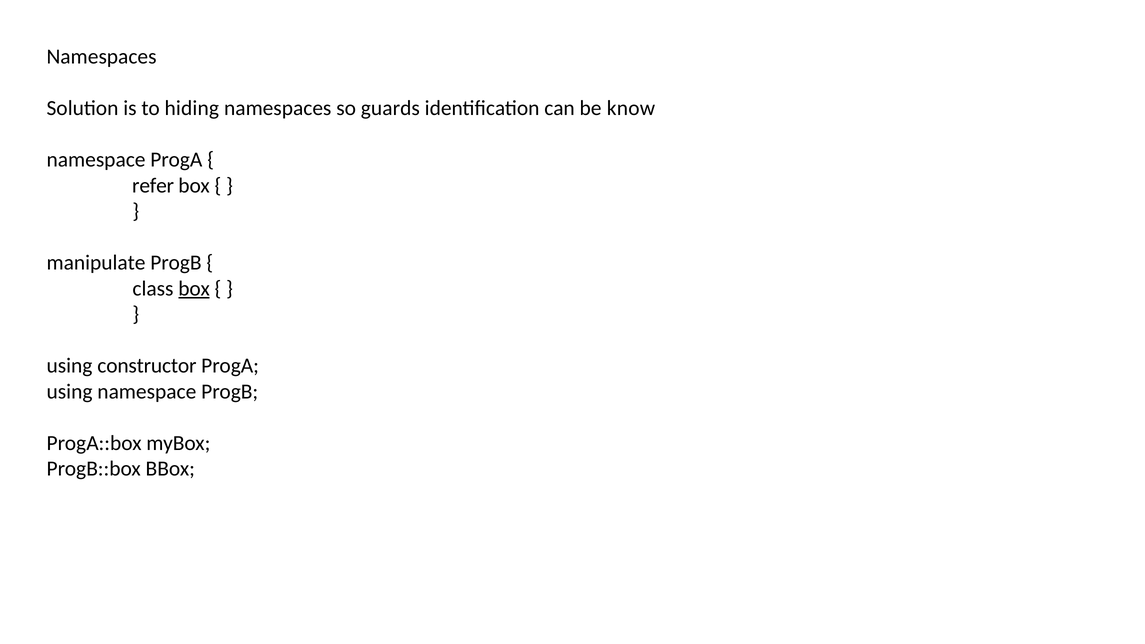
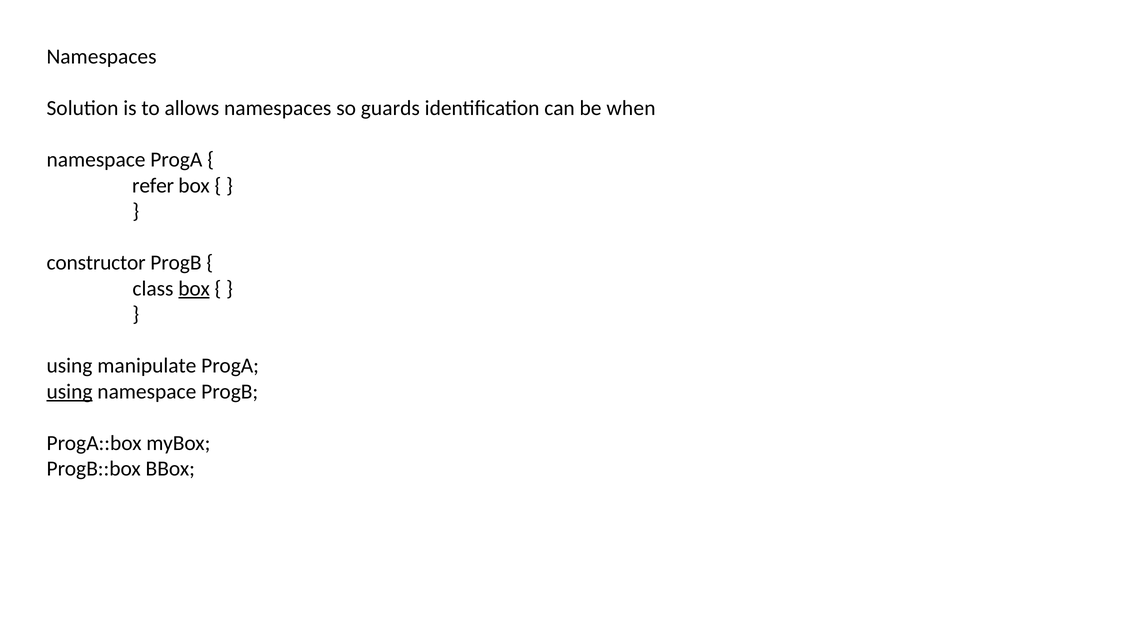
hiding: hiding -> allows
know: know -> when
manipulate: manipulate -> constructor
constructor: constructor -> manipulate
using at (70, 392) underline: none -> present
